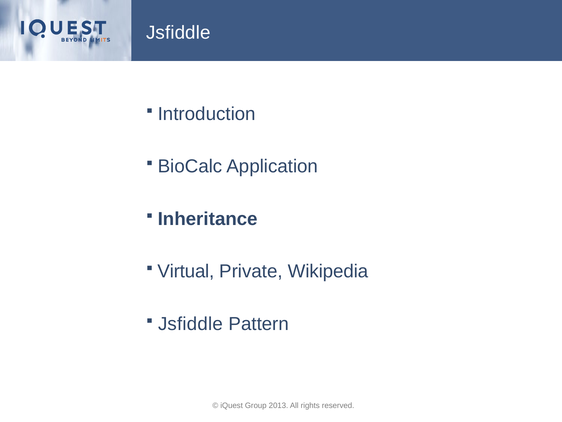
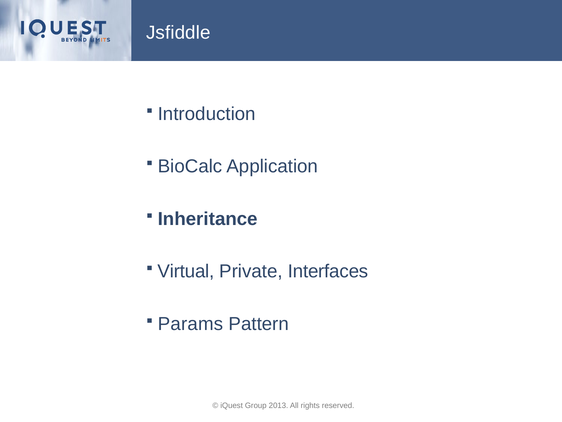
Wikipedia: Wikipedia -> Interfaces
Jsfiddle at (190, 323): Jsfiddle -> Params
